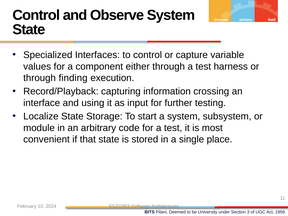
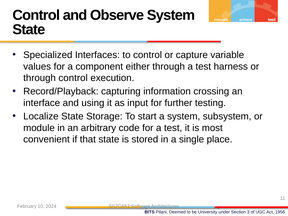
through finding: finding -> control
